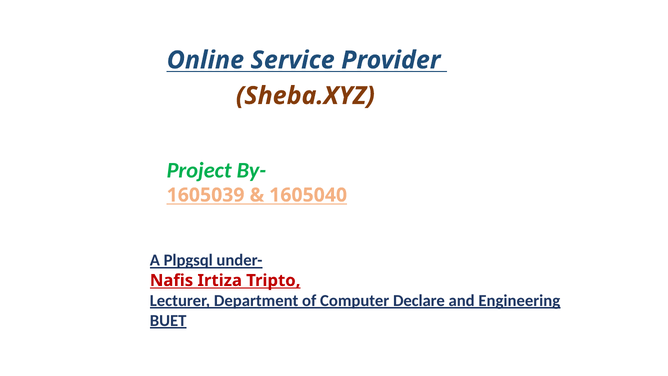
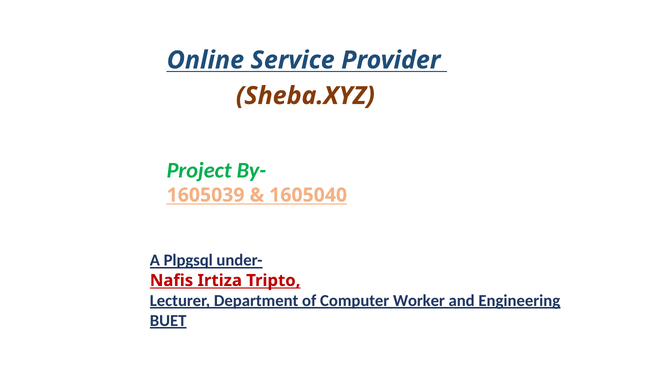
Declare: Declare -> Worker
